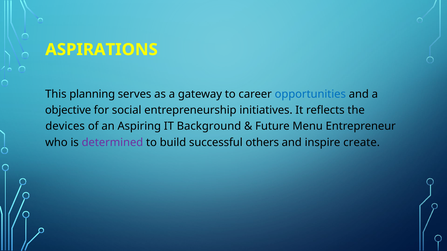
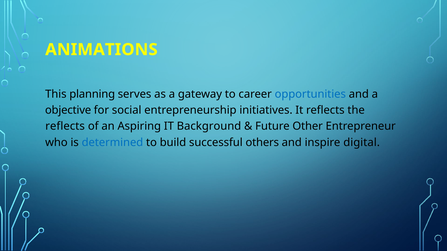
ASPIRATIONS: ASPIRATIONS -> ANIMATIONS
devices at (65, 127): devices -> reflects
Menu: Menu -> Other
determined colour: purple -> blue
create: create -> digital
